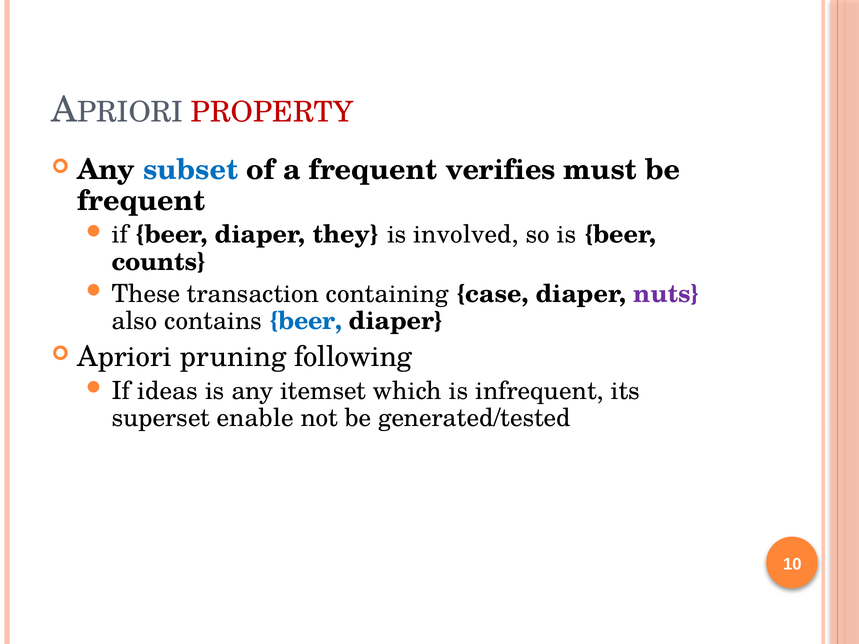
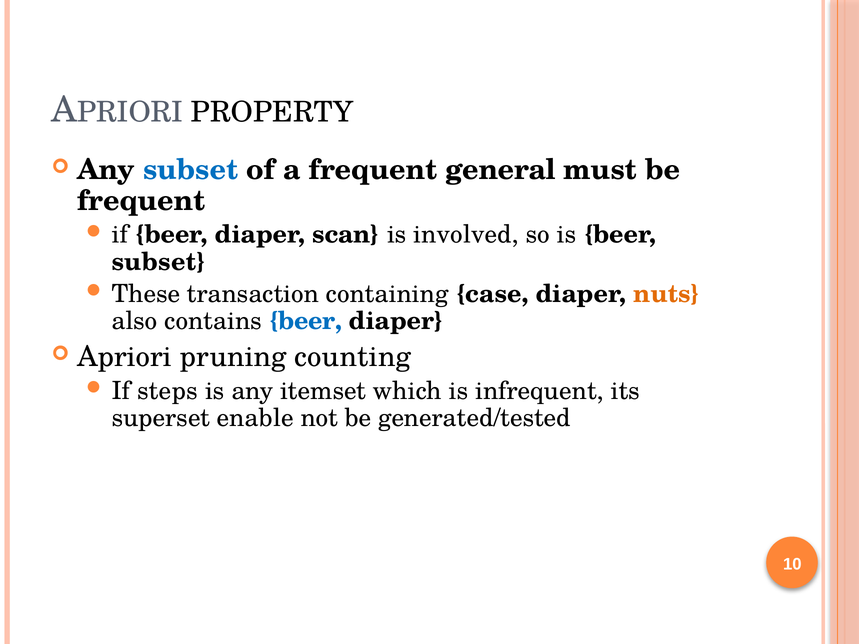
PROPERTY colour: red -> black
verifies: verifies -> general
they: they -> scan
counts at (159, 262): counts -> subset
nuts colour: purple -> orange
following: following -> counting
ideas: ideas -> steps
